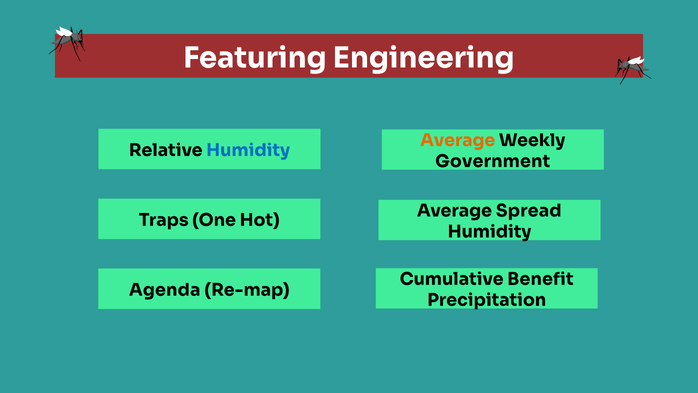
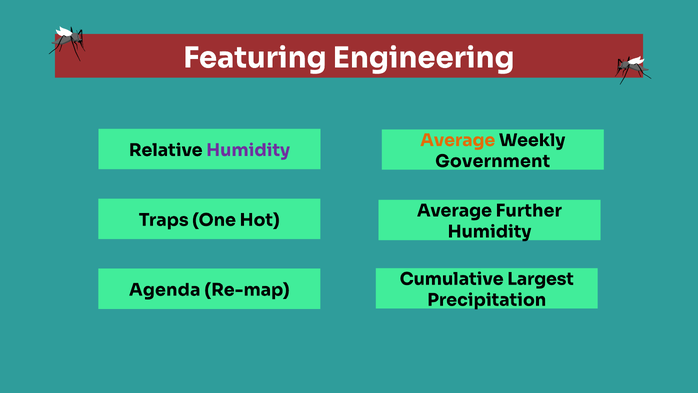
Humidity at (248, 150) colour: blue -> purple
Spread: Spread -> Further
Benefit: Benefit -> Largest
